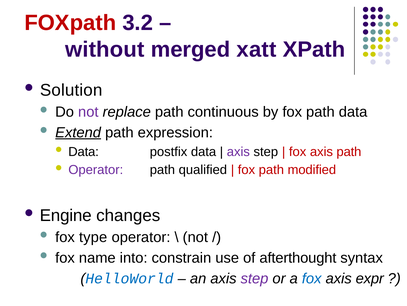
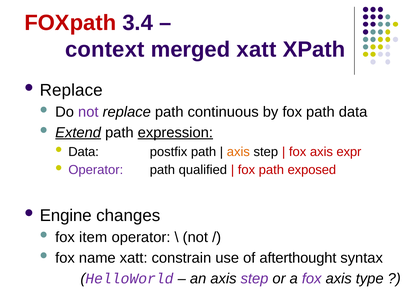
3.2: 3.2 -> 3.4
without: without -> context
Solution at (71, 90): Solution -> Replace
expression underline: none -> present
postfix data: data -> path
axis at (238, 151) colour: purple -> orange
axis path: path -> expr
modified: modified -> exposed
type: type -> item
name into: into -> xatt
HelloWorld colour: blue -> purple
fox at (312, 278) colour: blue -> purple
expr: expr -> type
